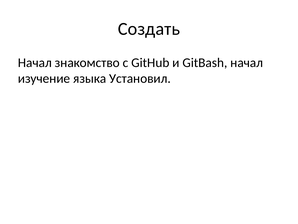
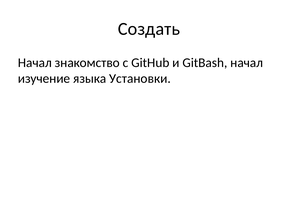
Установил: Установил -> Установки
